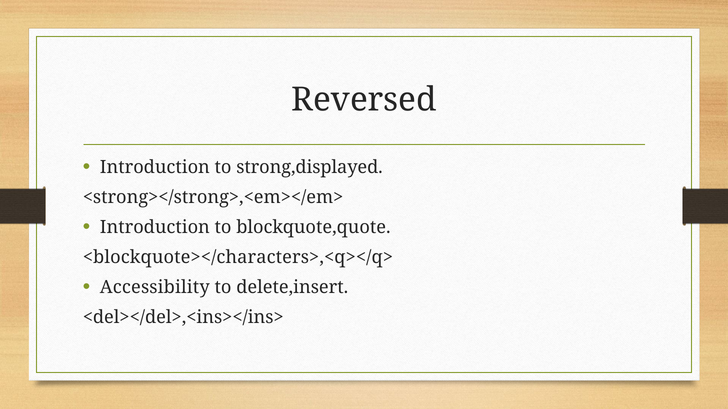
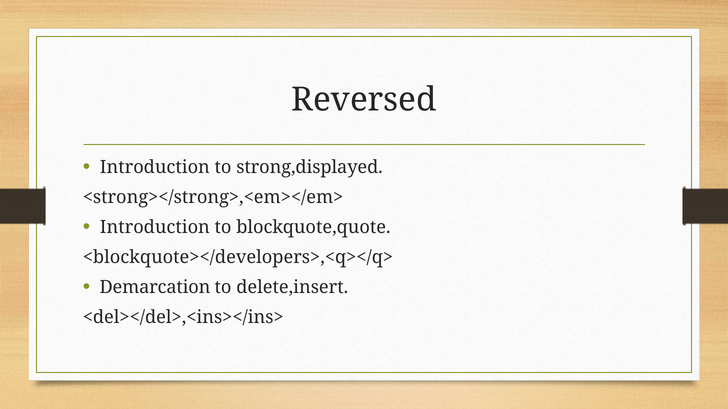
<blockquote></characters>,<q></q>: <blockquote></characters>,<q></q> -> <blockquote></developers>,<q></q>
Accessibility: Accessibility -> Demarcation
